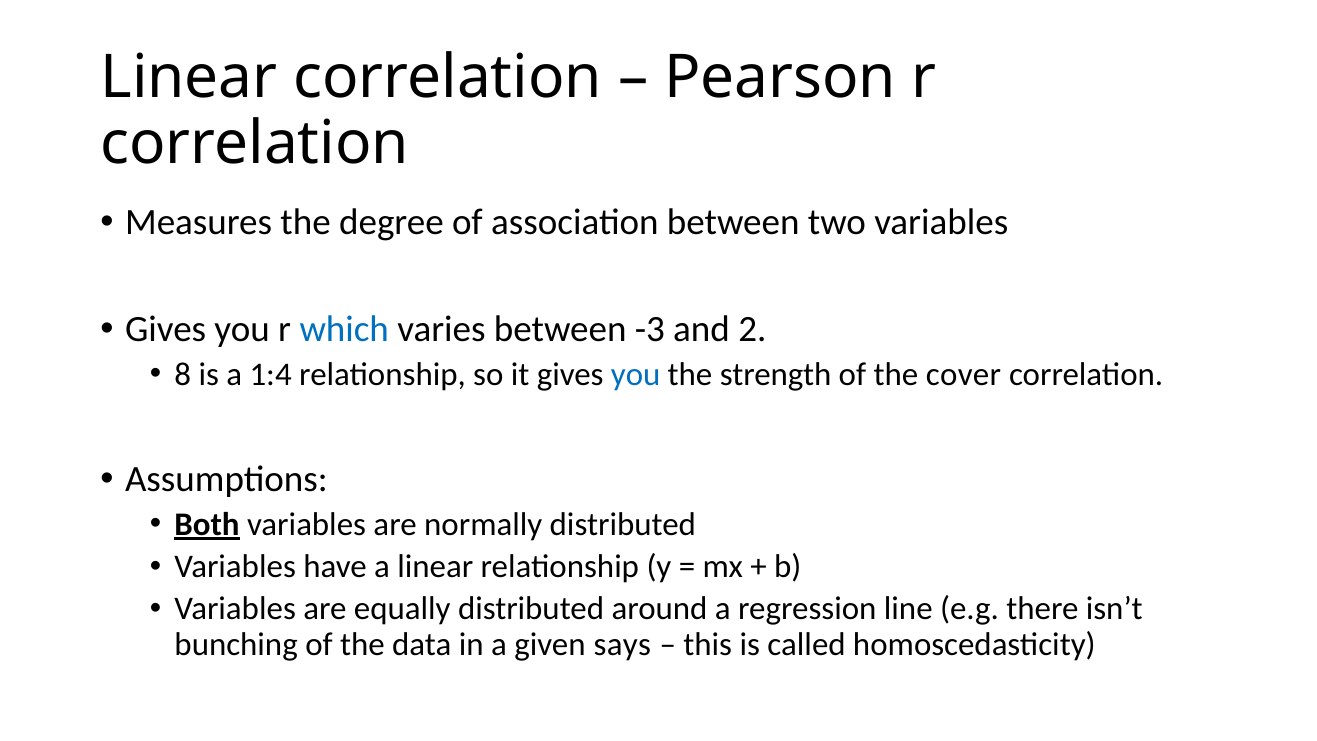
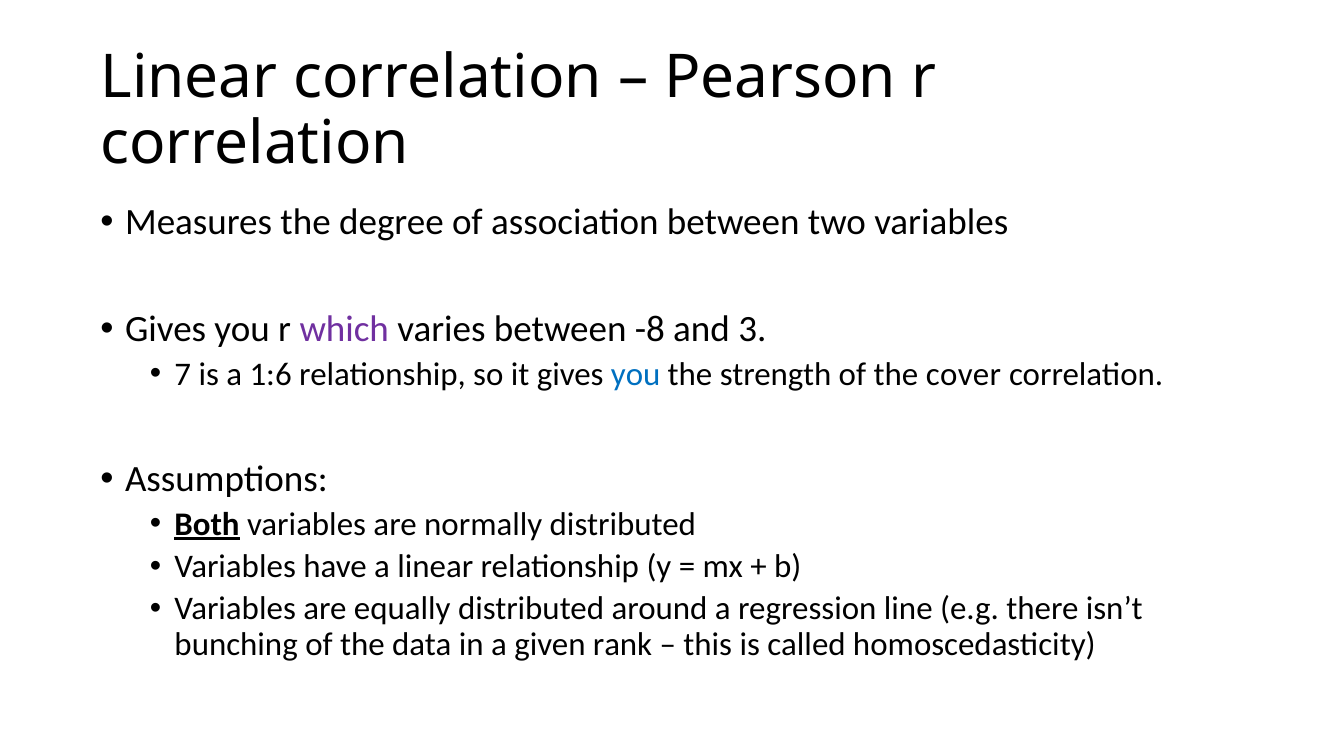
which colour: blue -> purple
-3: -3 -> -8
2: 2 -> 3
8: 8 -> 7
1:4: 1:4 -> 1:6
says: says -> rank
